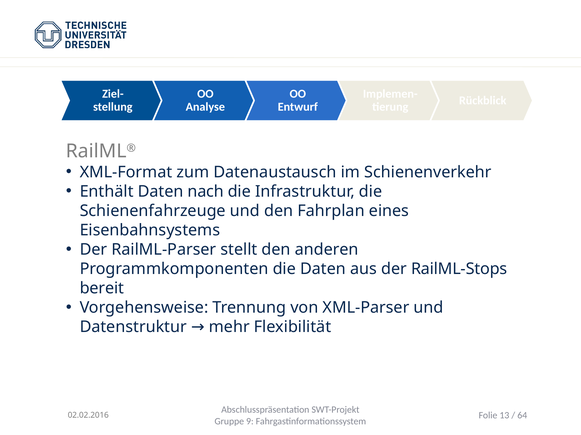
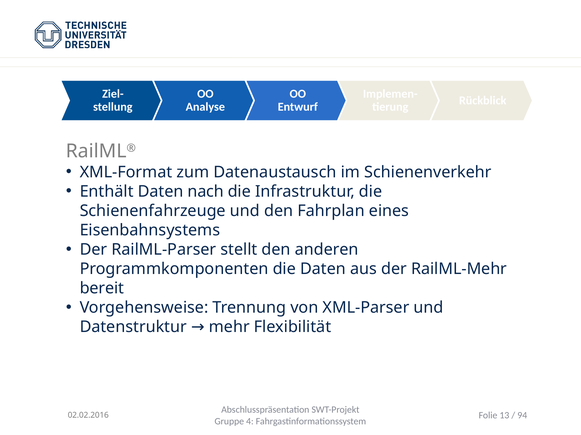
RailML-Stops: RailML-Stops -> RailML-Mehr
64: 64 -> 94
9: 9 -> 4
